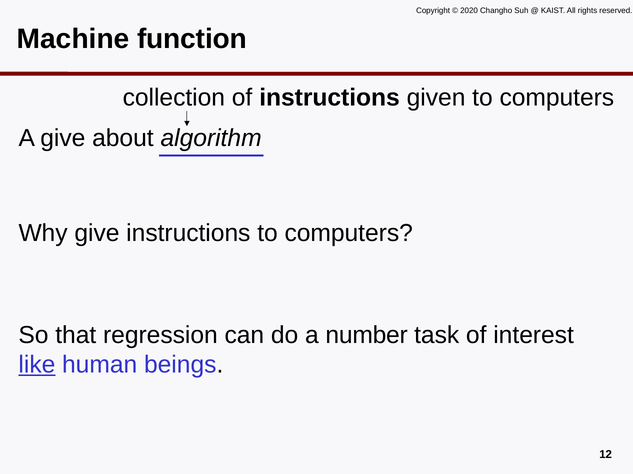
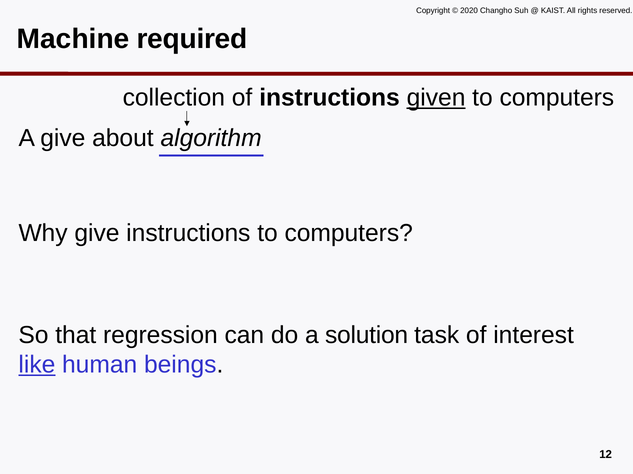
function: function -> required
given underline: none -> present
number: number -> solution
